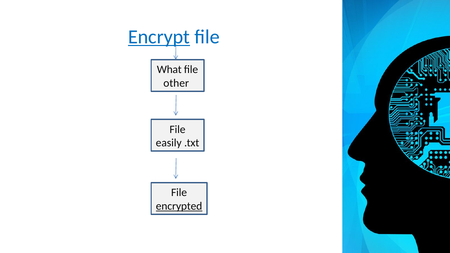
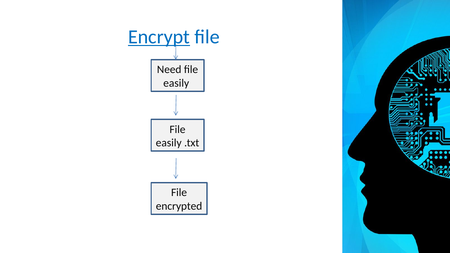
What: What -> Need
other at (176, 83): other -> easily
encrypted underline: present -> none
